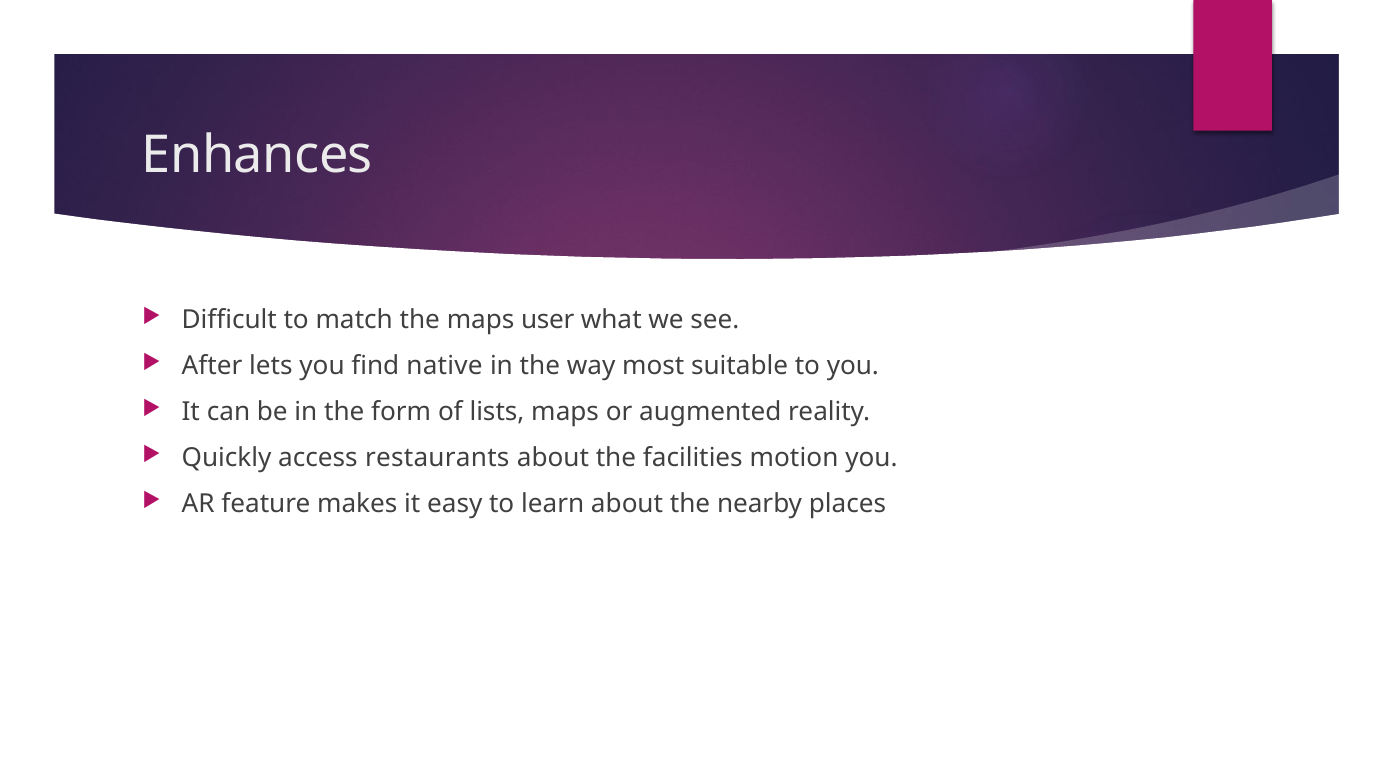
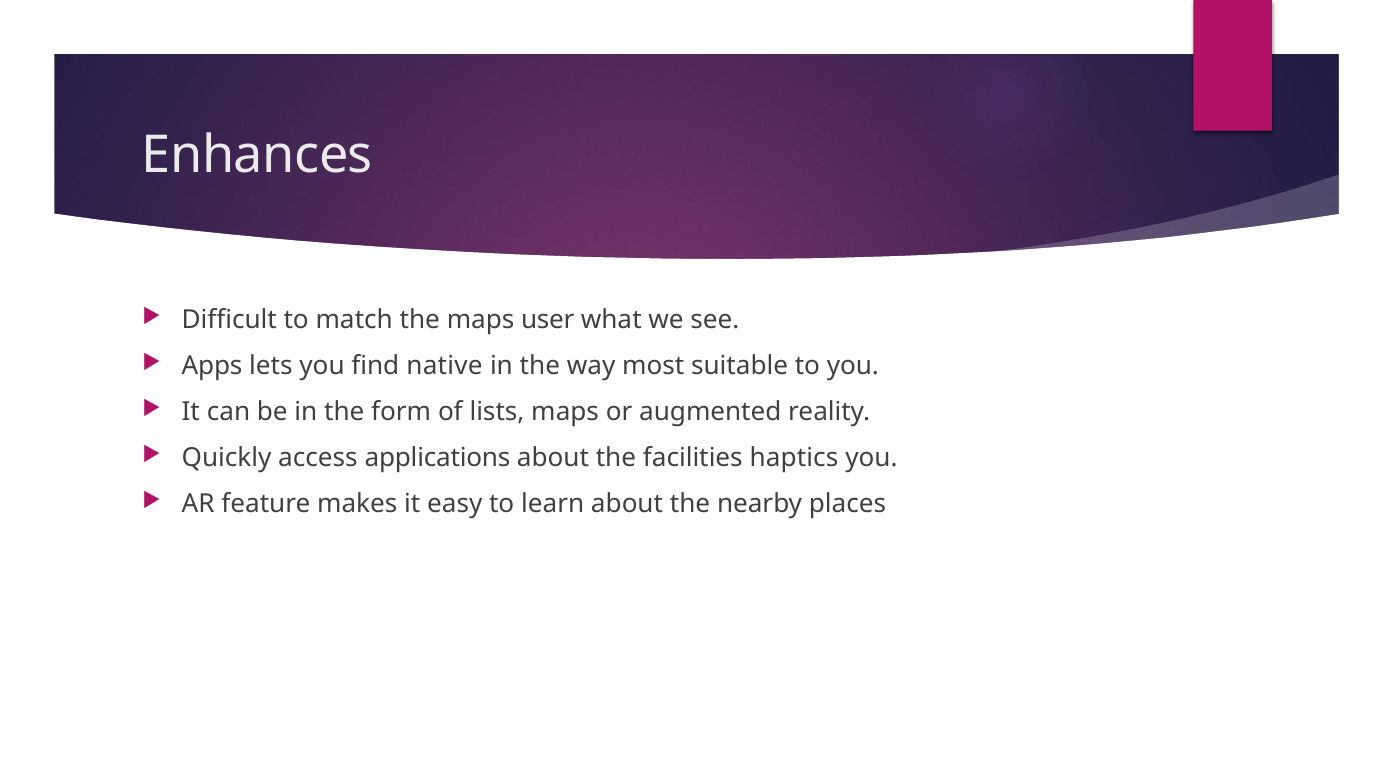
After: After -> Apps
restaurants: restaurants -> applications
motion: motion -> haptics
